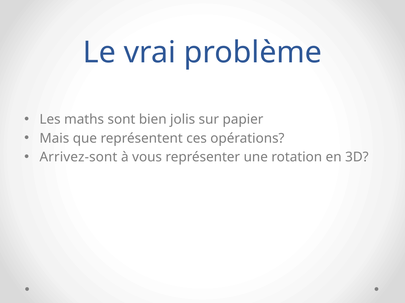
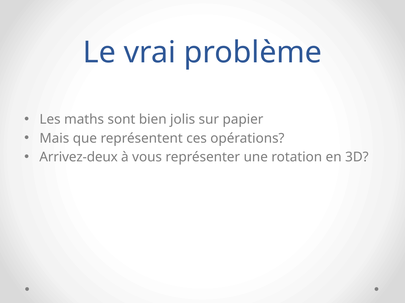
Arrivez-sont: Arrivez-sont -> Arrivez-deux
